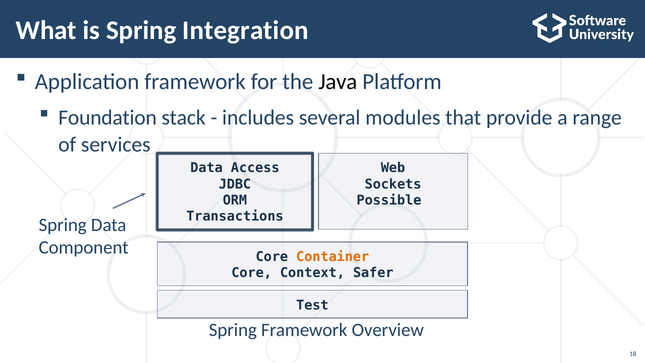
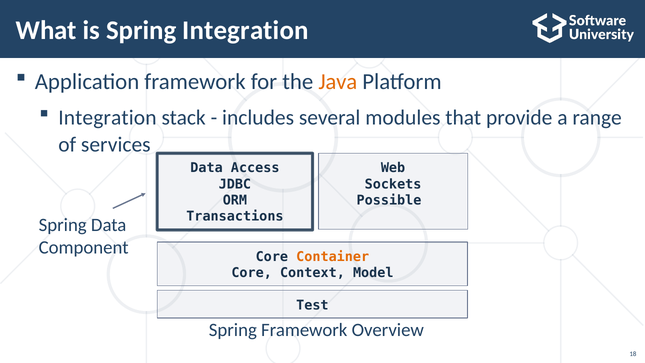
Java colour: black -> orange
Foundation at (108, 118): Foundation -> Integration
Safer: Safer -> Model
